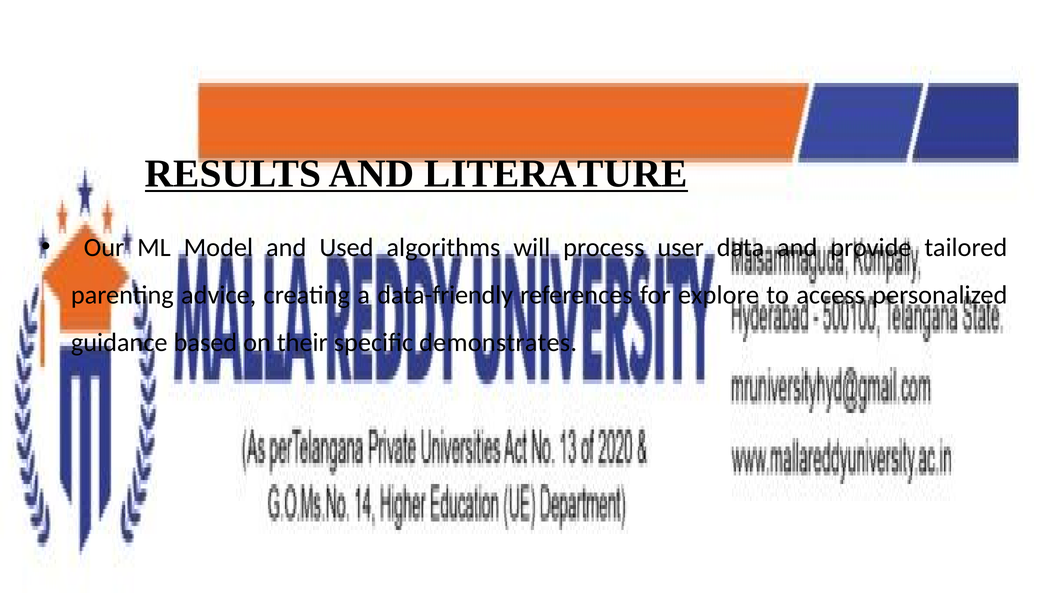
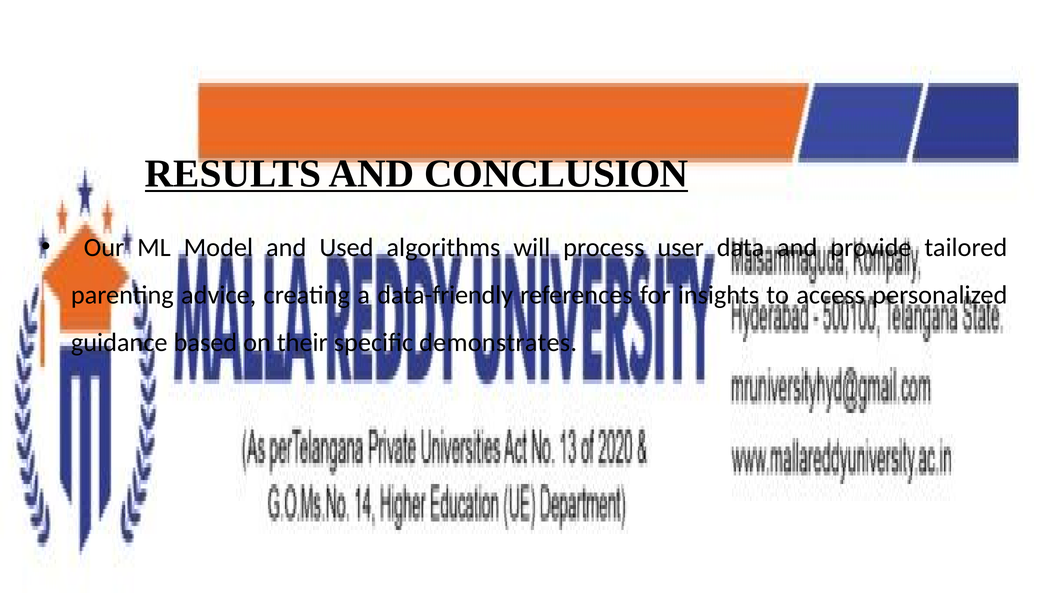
LITERATURE: LITERATURE -> CONCLUSION
explore: explore -> insights
